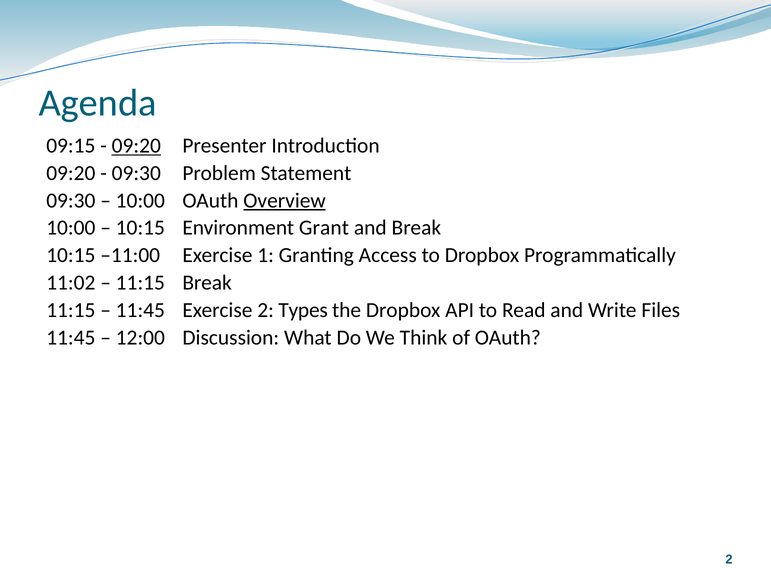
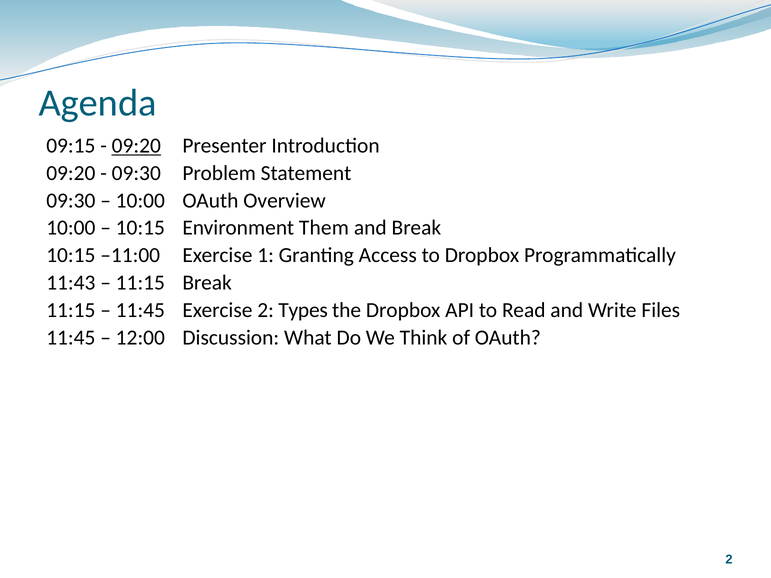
Overview underline: present -> none
Grant: Grant -> Them
11:02: 11:02 -> 11:43
